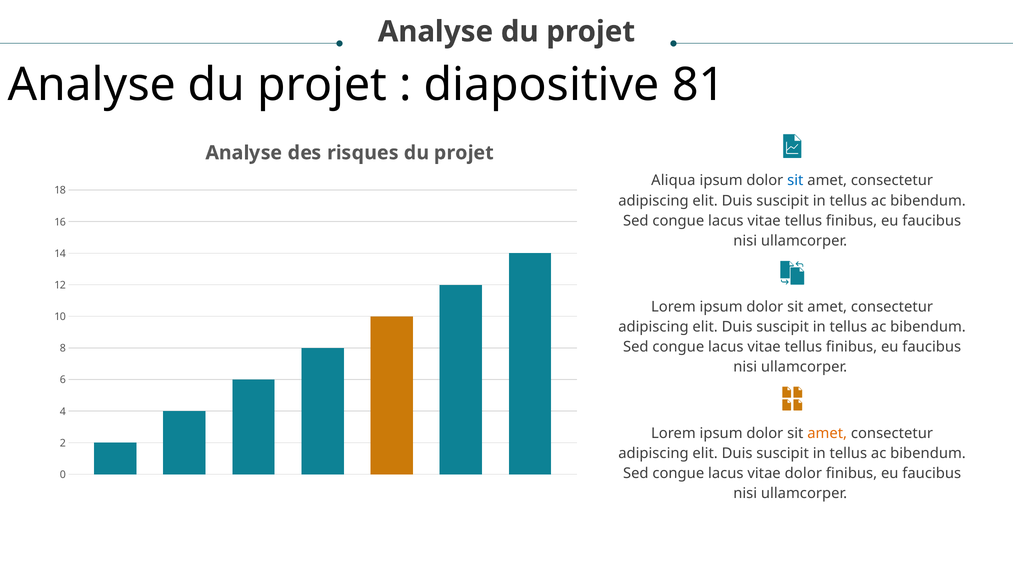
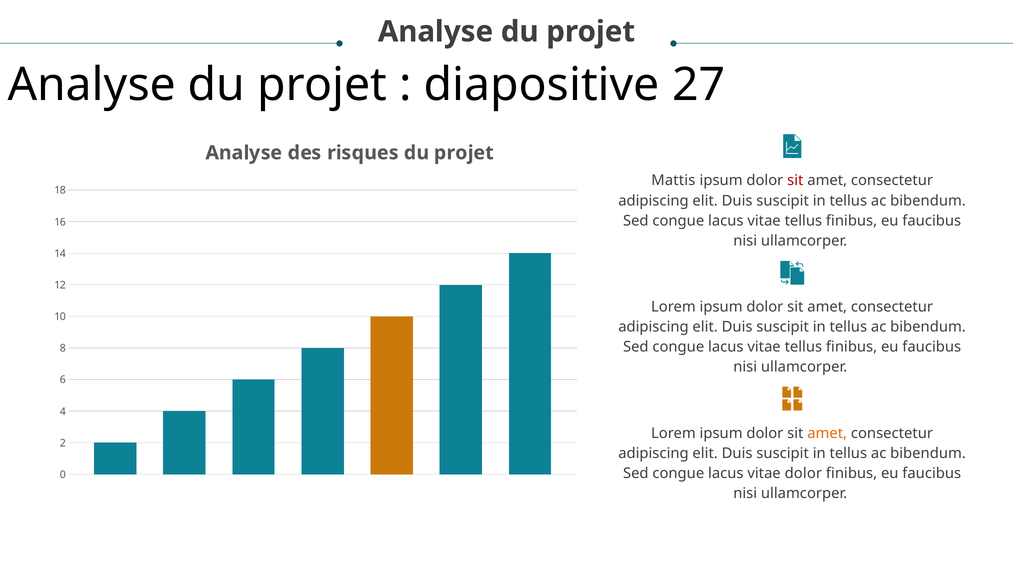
81: 81 -> 27
Aliqua: Aliqua -> Mattis
sit at (795, 181) colour: blue -> red
